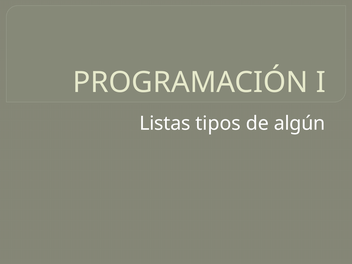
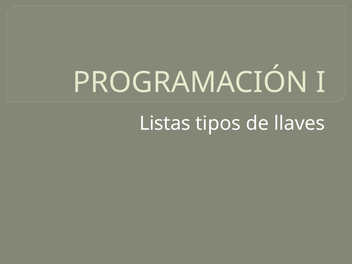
algún: algún -> llaves
